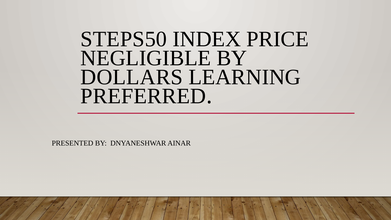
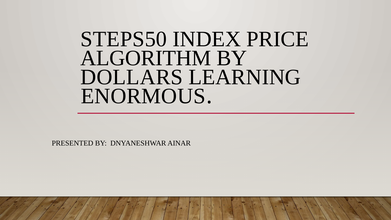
NEGLIGIBLE: NEGLIGIBLE -> ALGORITHM
PREFERRED: PREFERRED -> ENORMOUS
